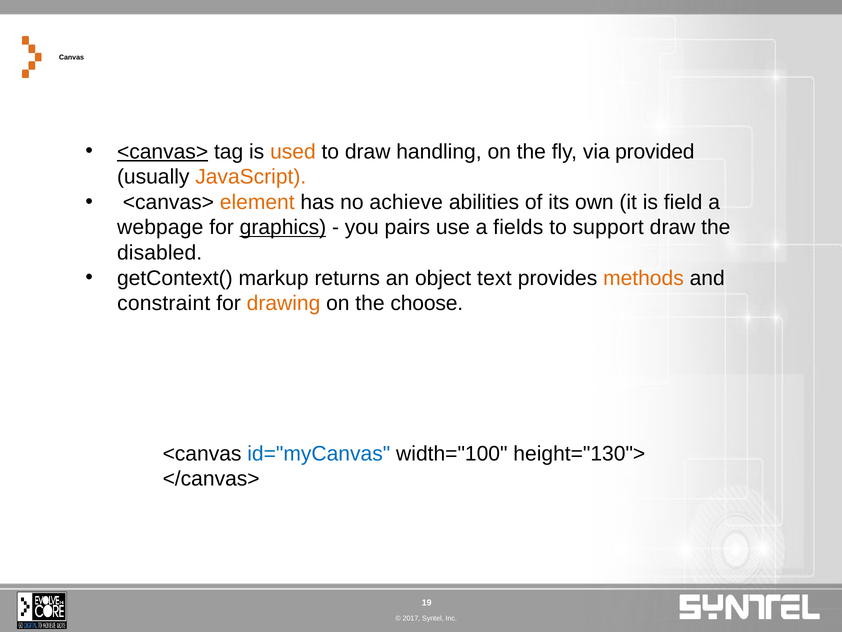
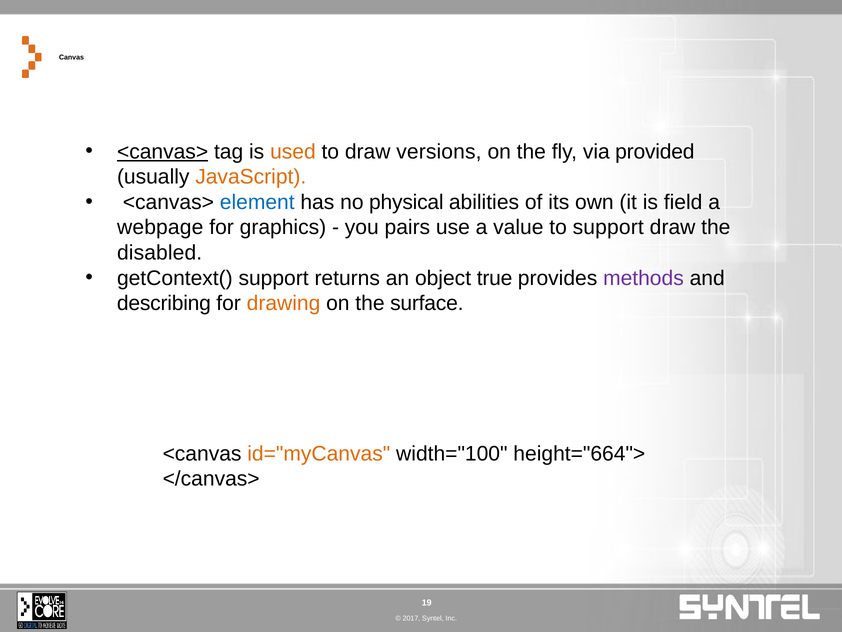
handling: handling -> versions
element colour: orange -> blue
achieve: achieve -> physical
graphics underline: present -> none
fields: fields -> value
getContext( markup: markup -> support
text: text -> true
methods colour: orange -> purple
constraint: constraint -> describing
choose: choose -> surface
id="myCanvas colour: blue -> orange
height="130">: height="130"> -> height="664">
